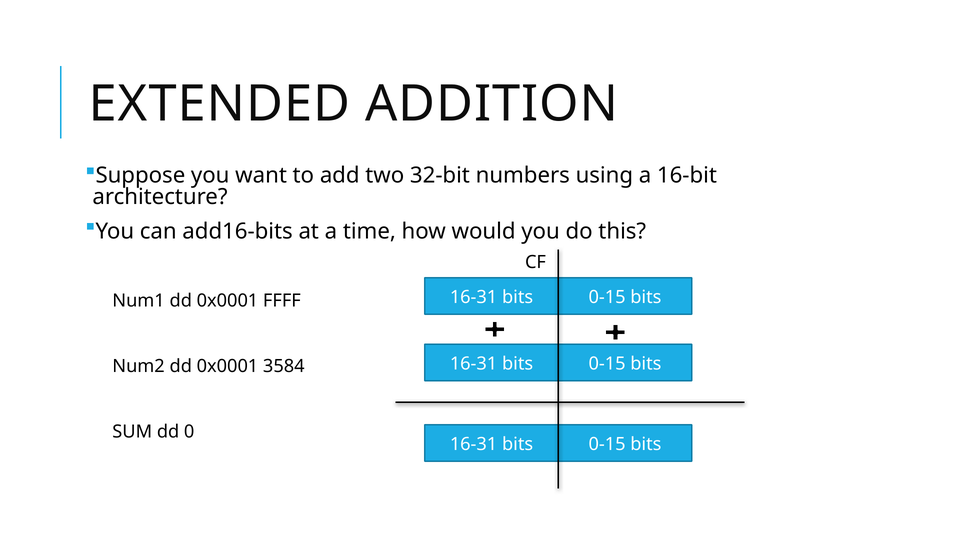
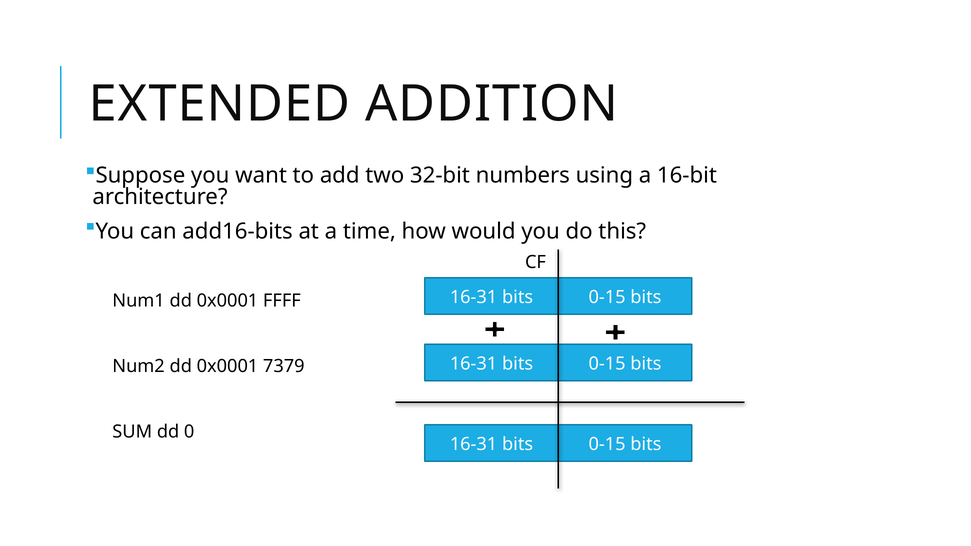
3584: 3584 -> 7379
